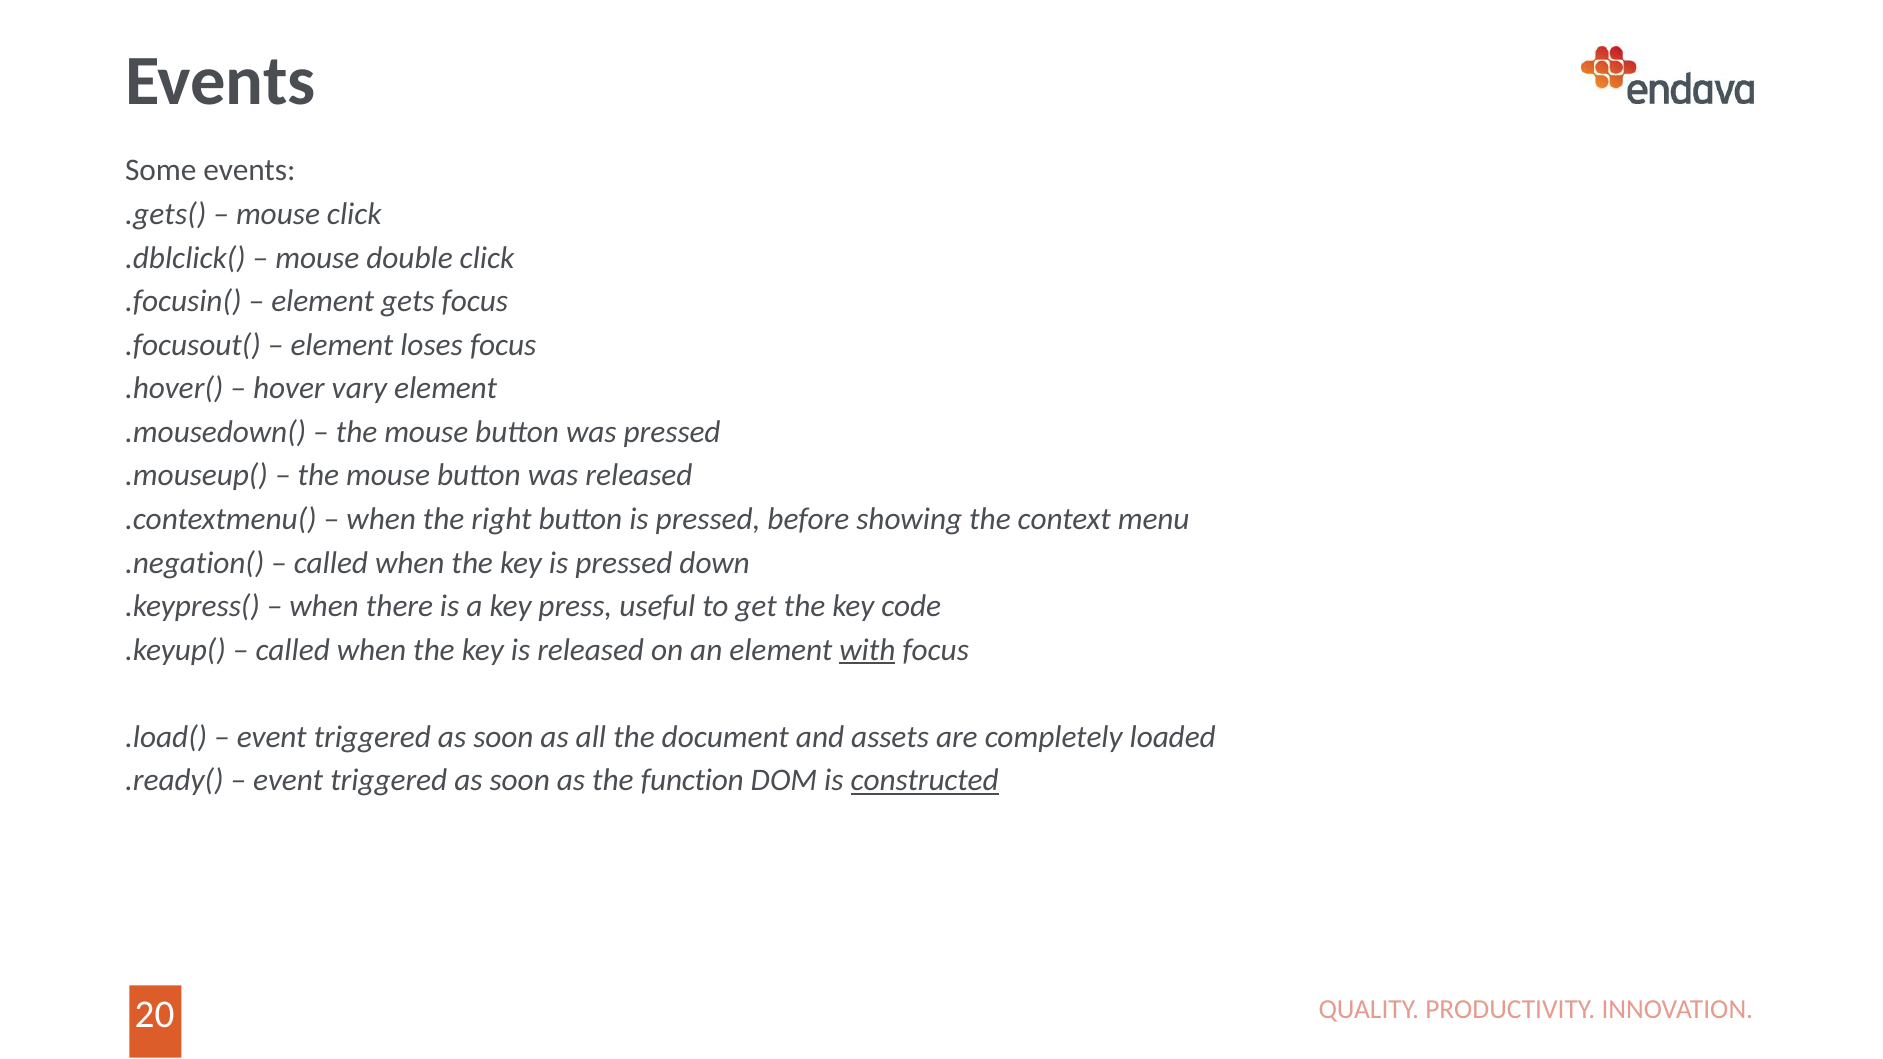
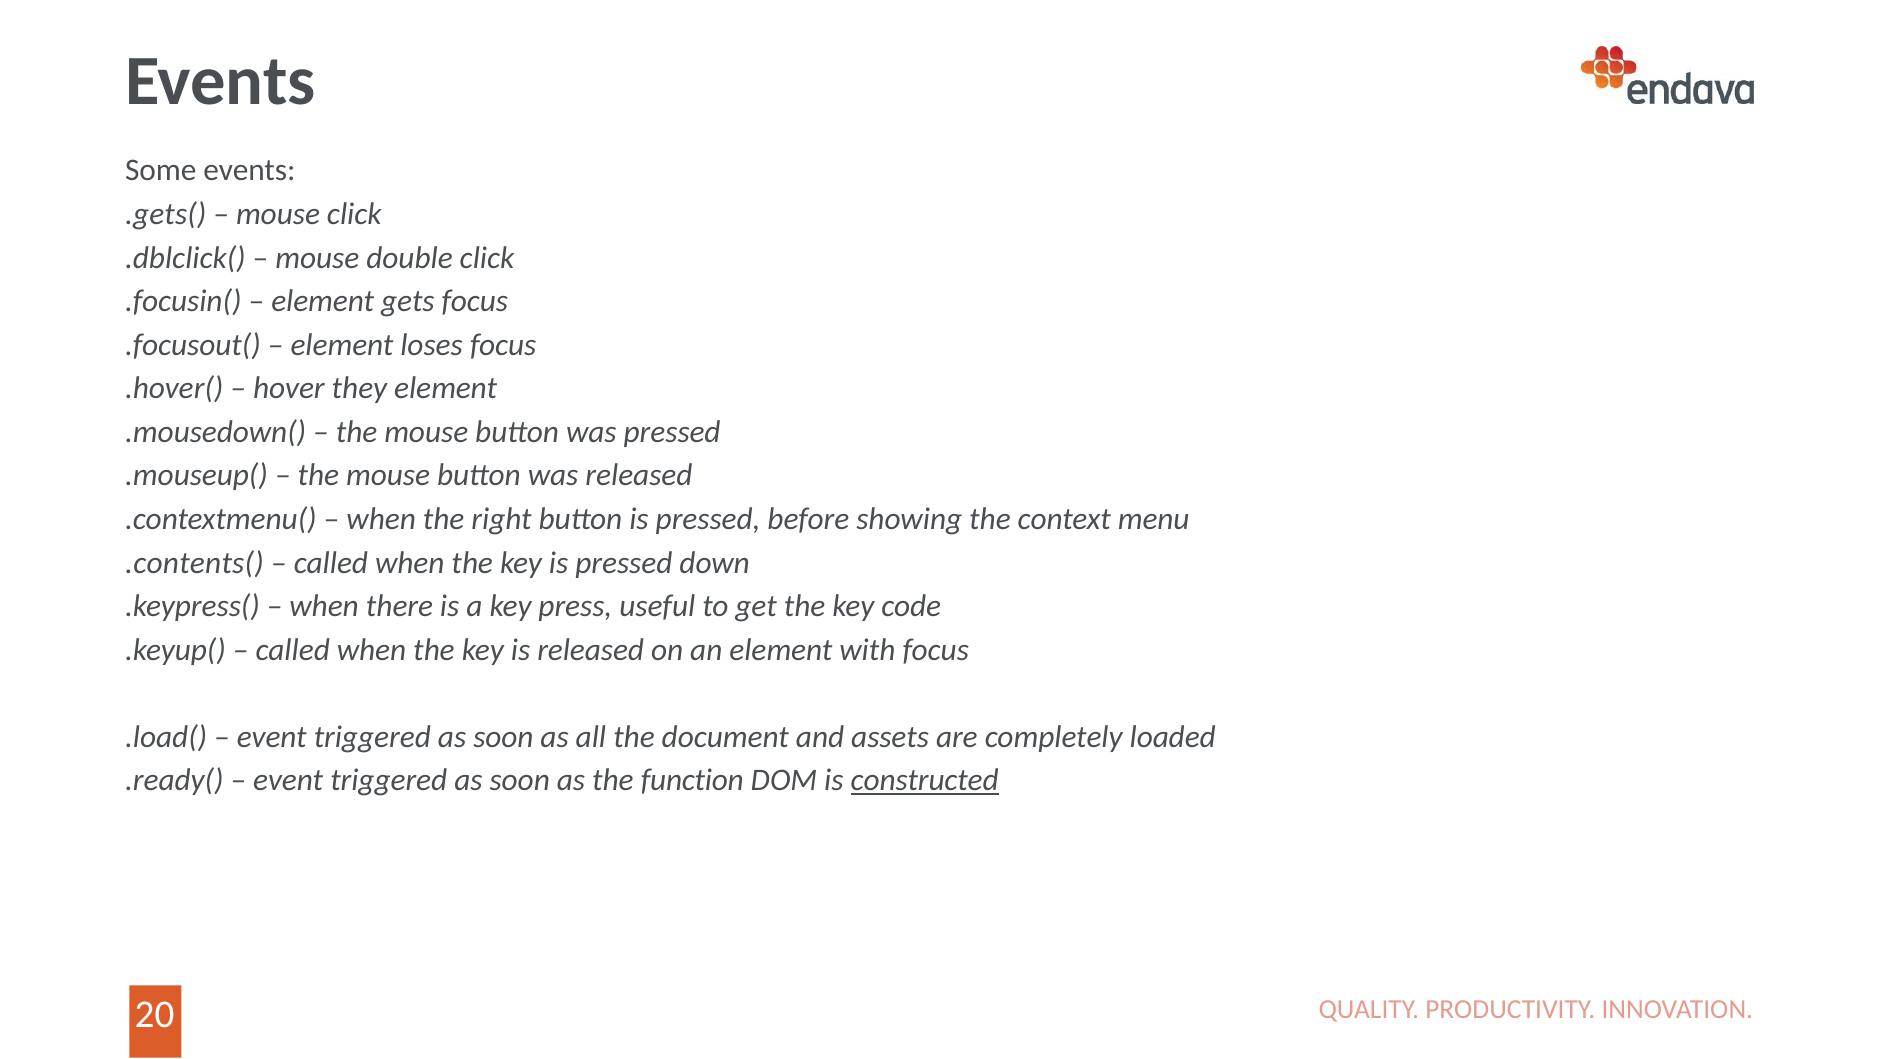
vary: vary -> they
.negation(: .negation( -> .contents(
with underline: present -> none
